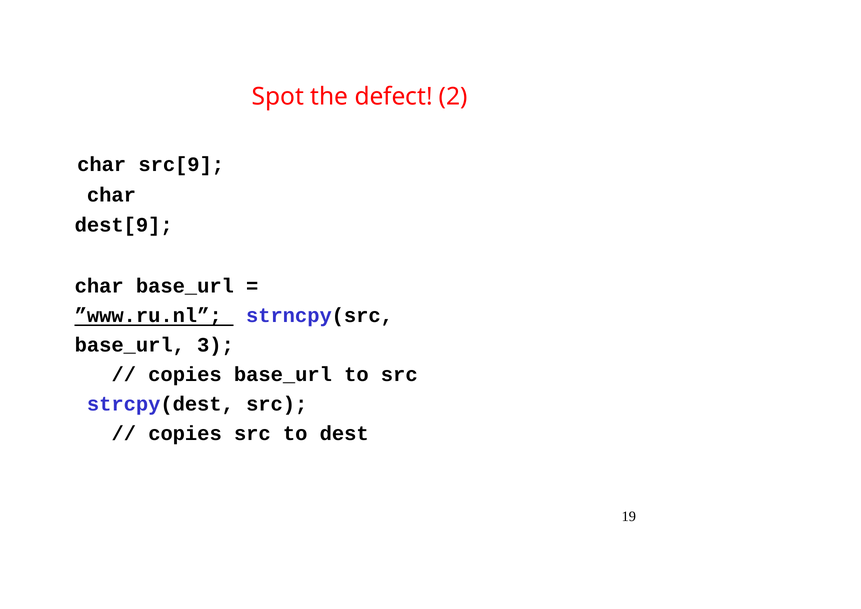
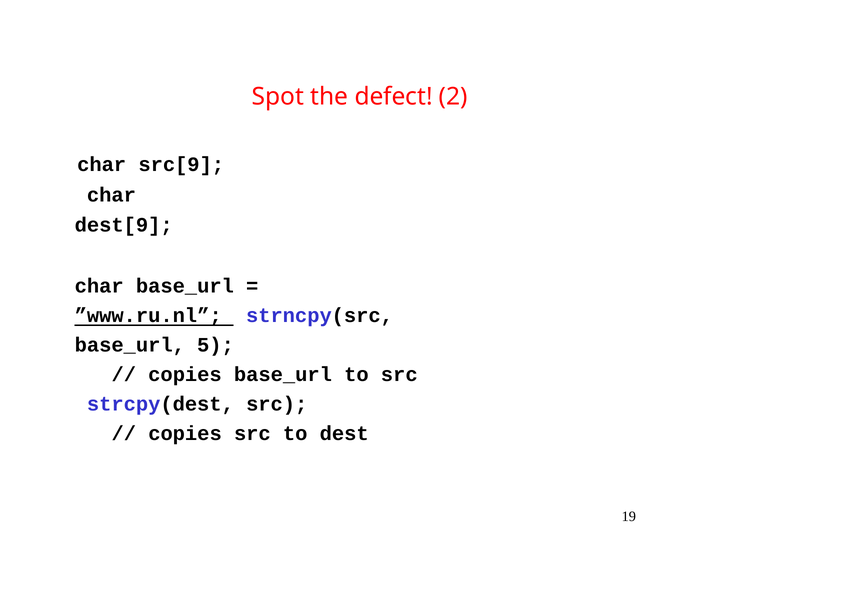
3: 3 -> 5
